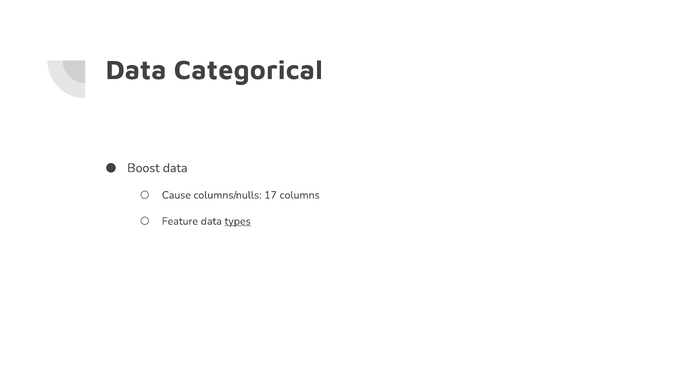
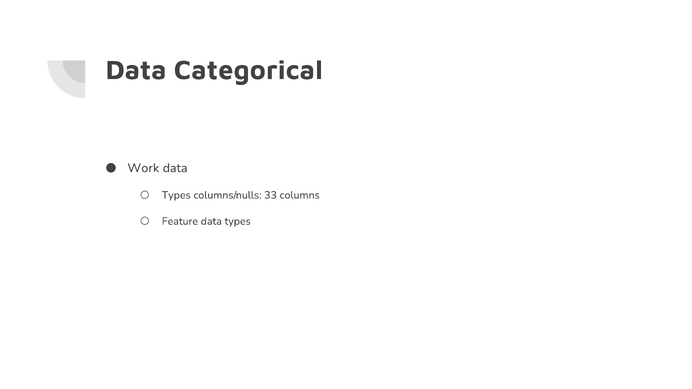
Boost: Boost -> Work
Cause at (176, 195): Cause -> Types
17: 17 -> 33
types at (238, 221) underline: present -> none
